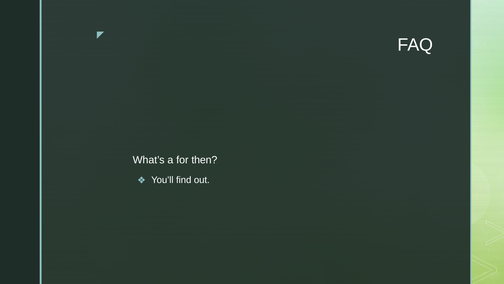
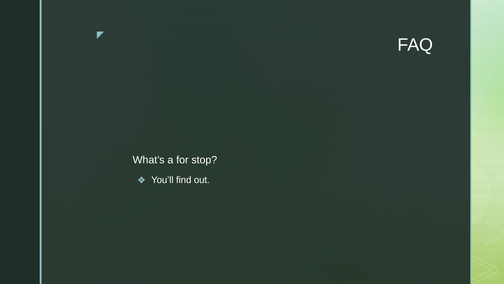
then: then -> stop
